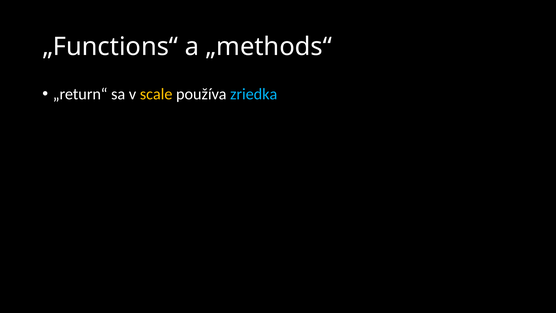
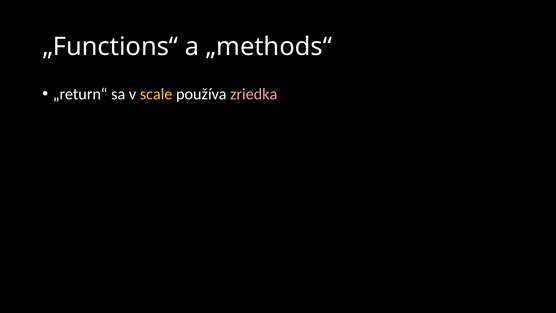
zriedka colour: light blue -> pink
